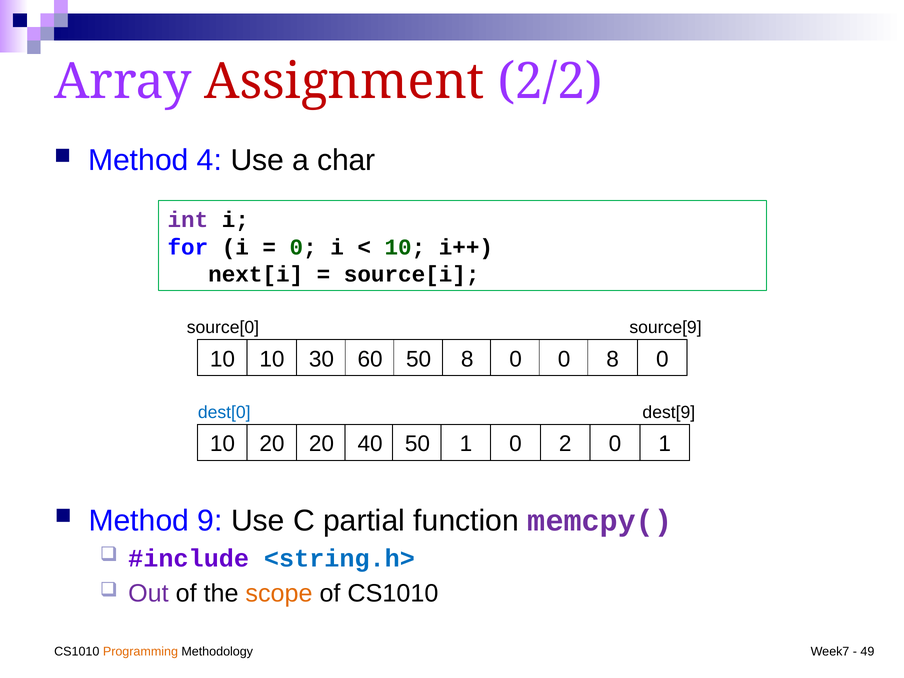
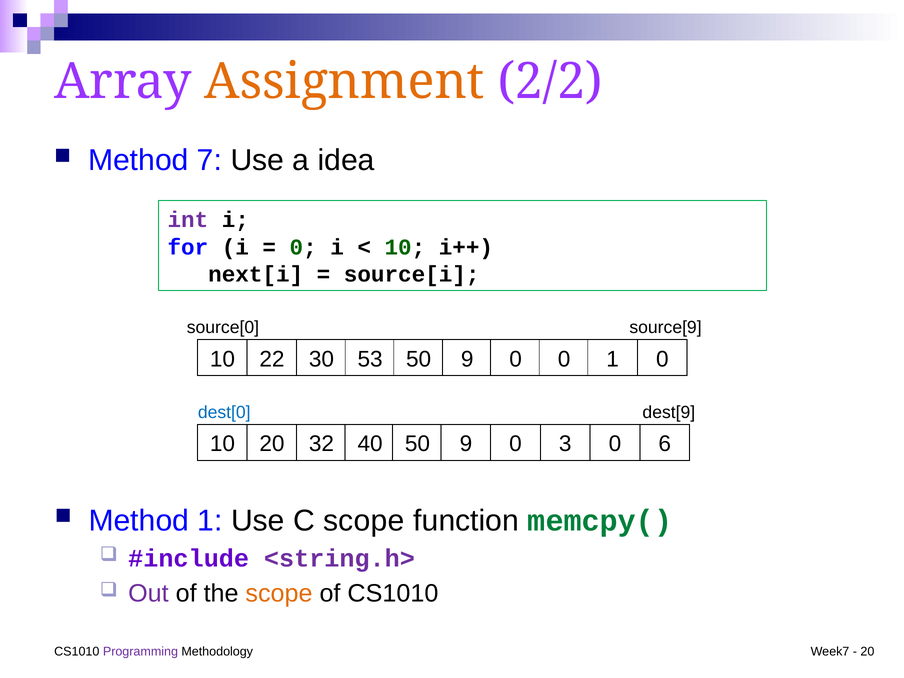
Assignment colour: red -> orange
4: 4 -> 7
char: char -> idea
10 10: 10 -> 22
60: 60 -> 53
8 at (467, 359): 8 -> 9
0 8: 8 -> 1
20 20: 20 -> 32
40 50 1: 1 -> 9
2: 2 -> 3
0 1: 1 -> 6
Method 9: 9 -> 1
C partial: partial -> scope
memcpy( colour: purple -> green
<string.h> colour: blue -> purple
Programming colour: orange -> purple
49 at (867, 652): 49 -> 20
